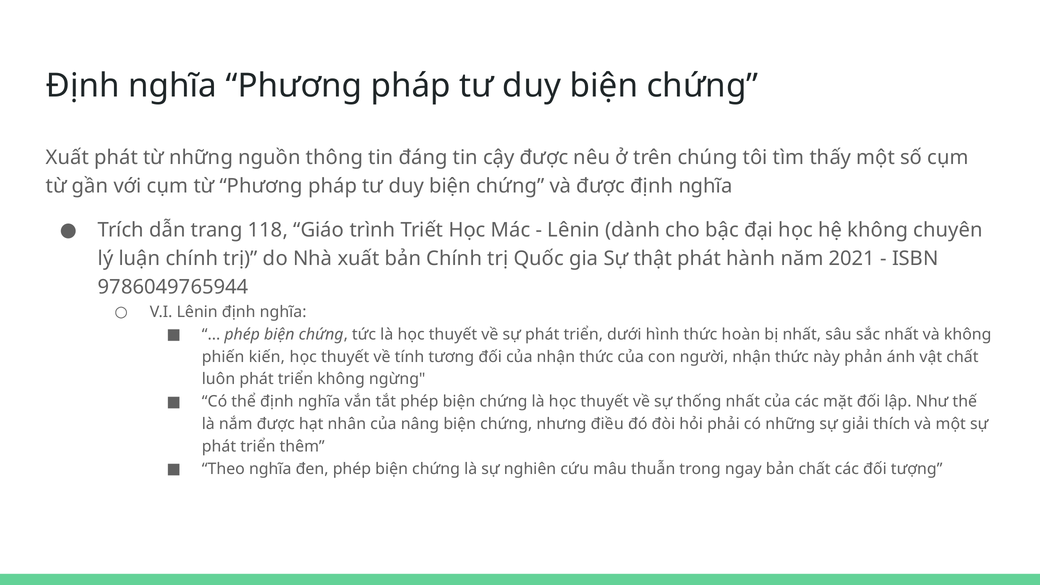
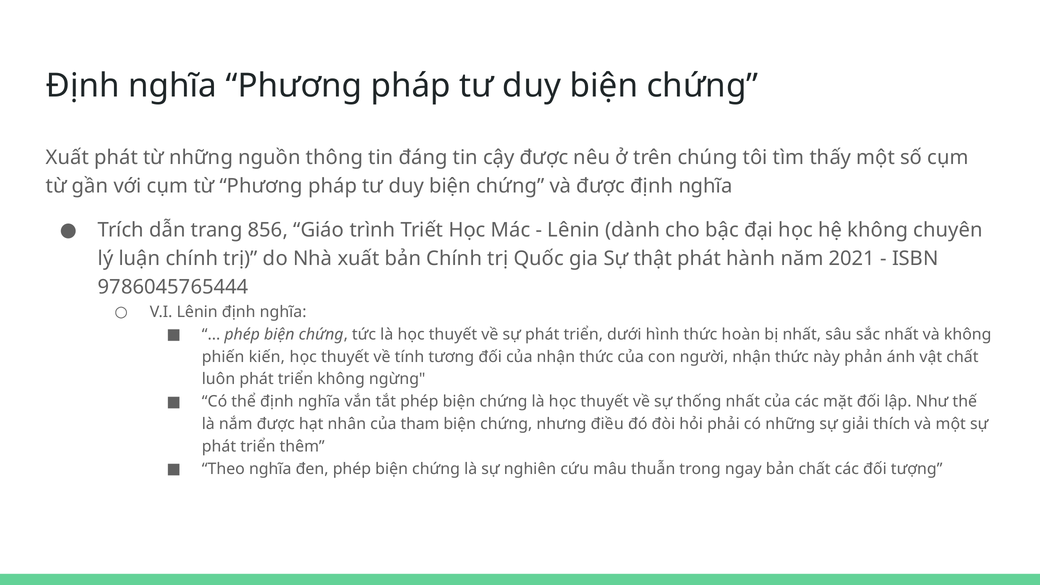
118: 118 -> 856
9786049765944: 9786049765944 -> 9786045765444
nâng: nâng -> tham
